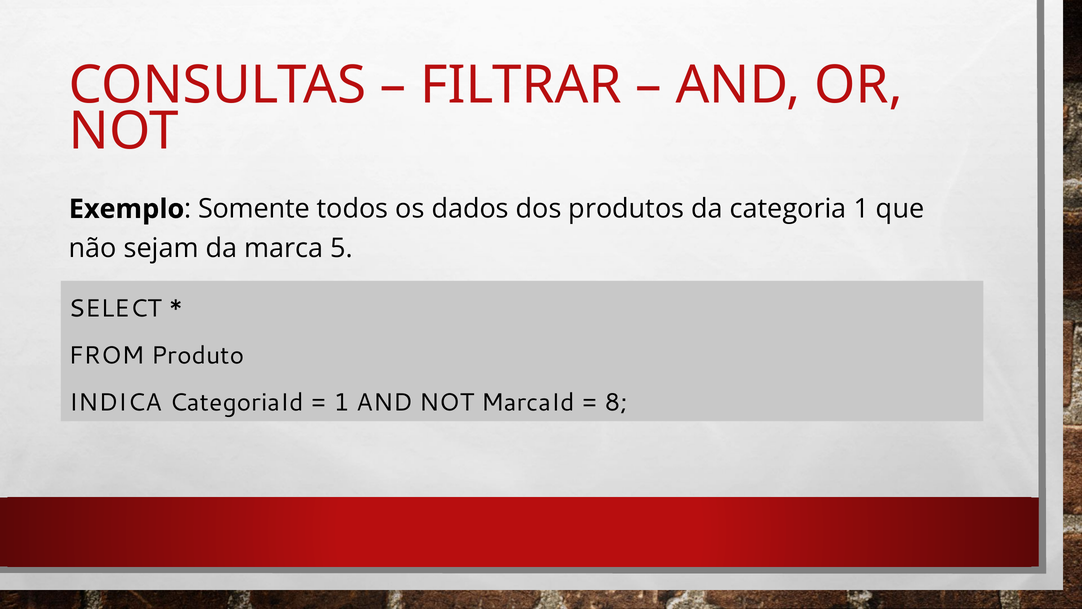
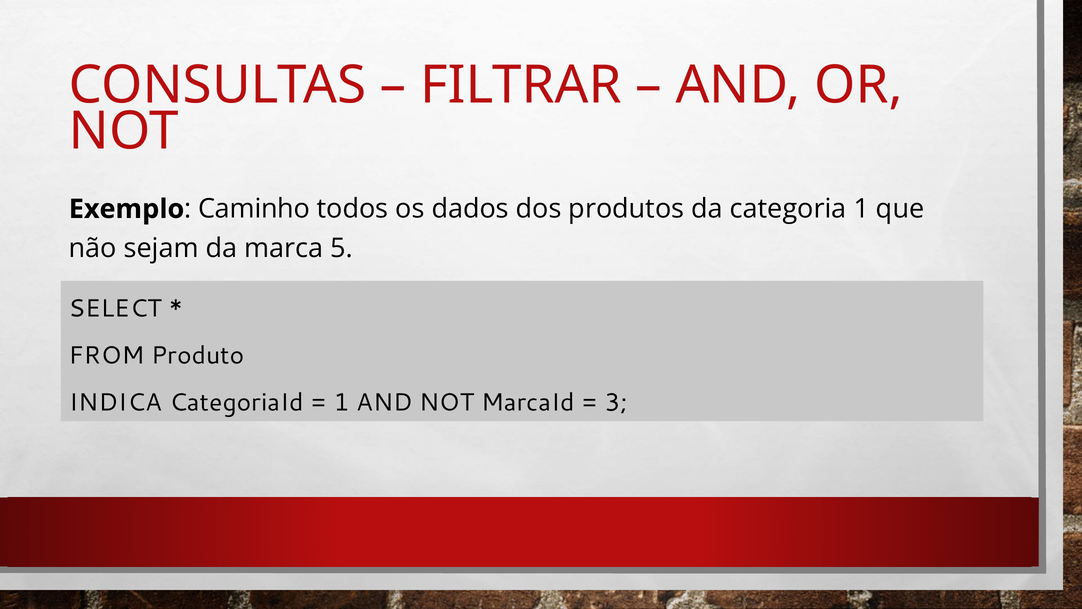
Somente: Somente -> Caminho
8: 8 -> 3
